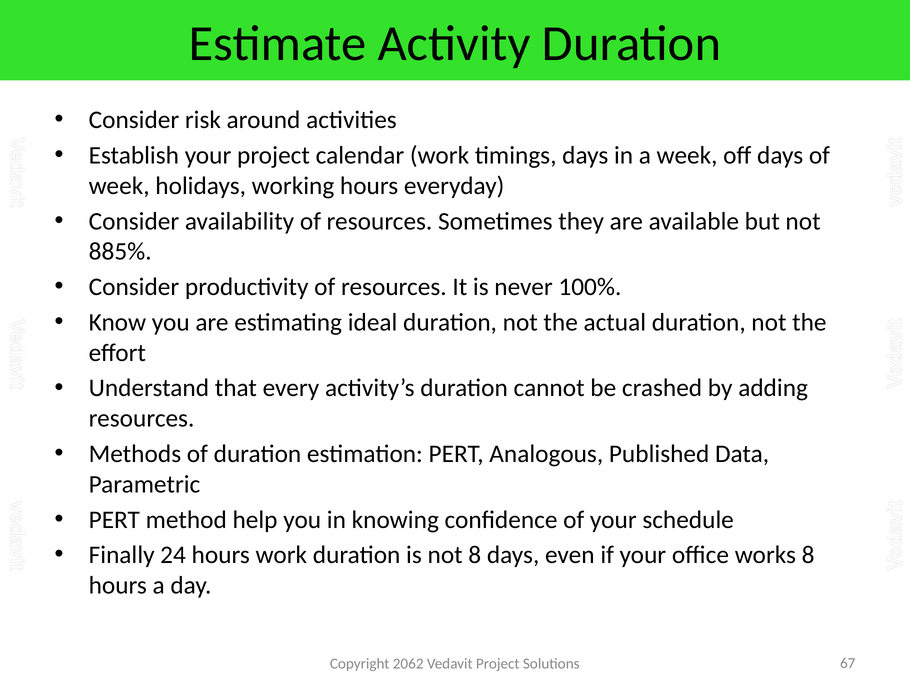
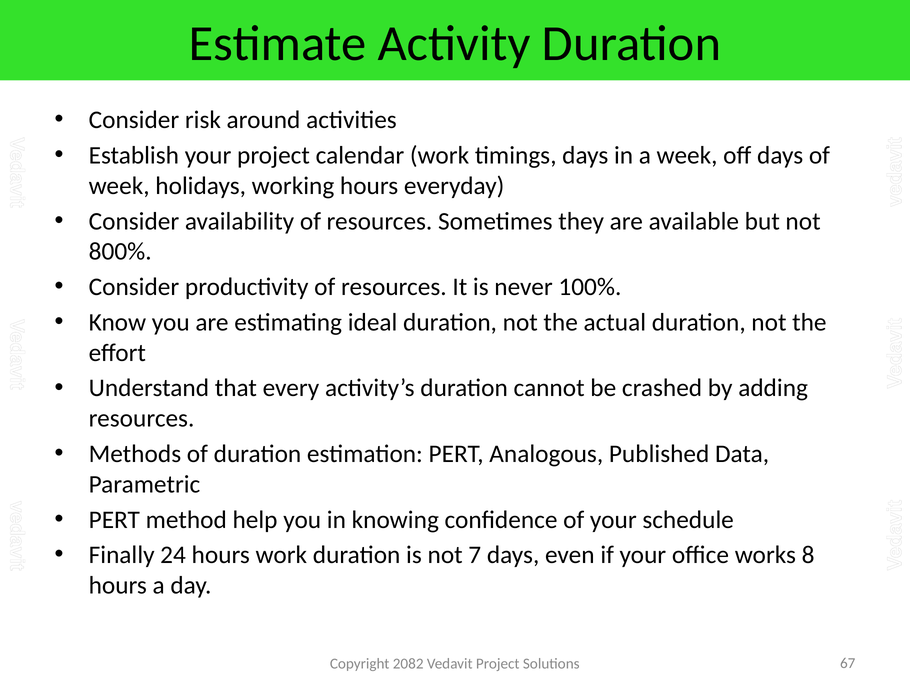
885%: 885% -> 800%
not 8: 8 -> 7
2062: 2062 -> 2082
